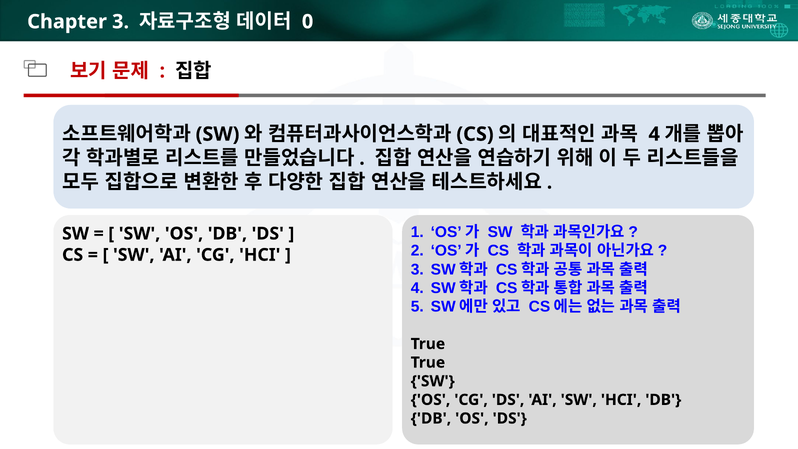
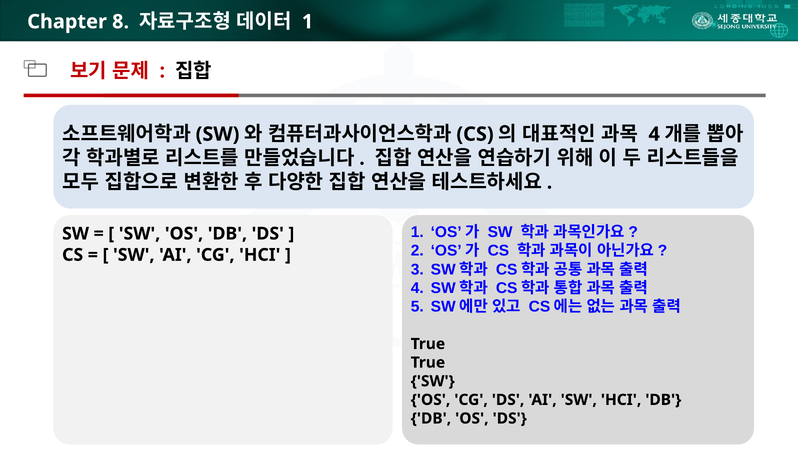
Chapter 3: 3 -> 8
0 at (308, 22): 0 -> 1
